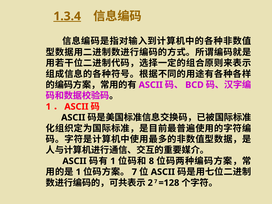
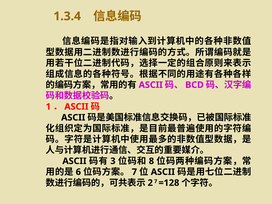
1.3.4 underline: present -> none
1 at (113, 161): 1 -> 3
1 at (78, 172): 1 -> 6
